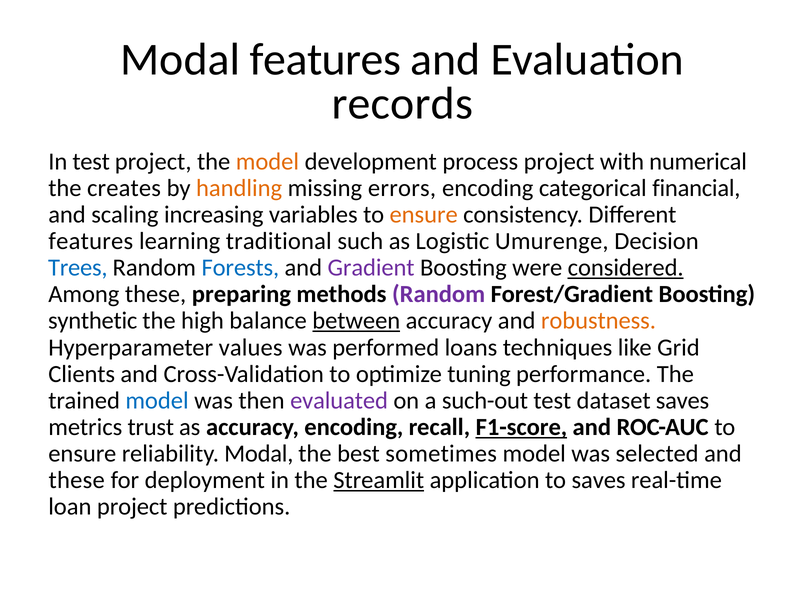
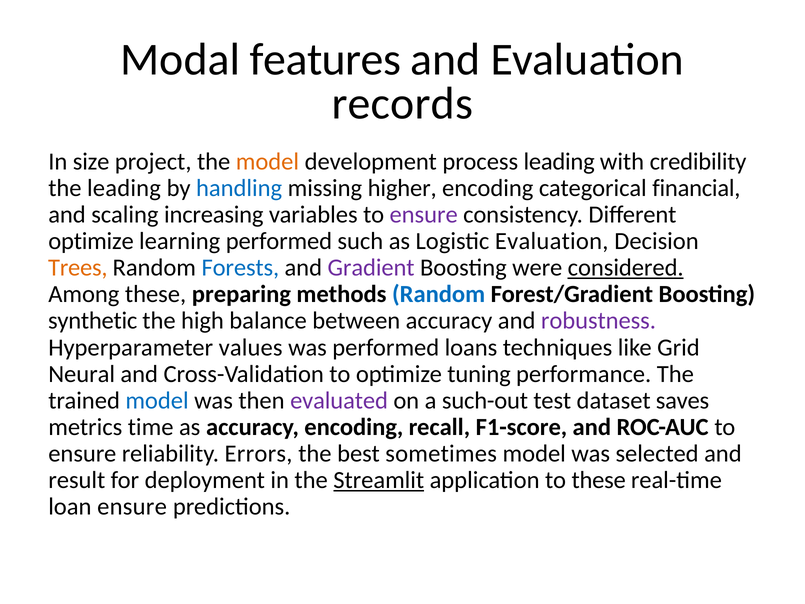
In test: test -> size
process project: project -> leading
numerical: numerical -> credibility
the creates: creates -> leading
handling colour: orange -> blue
errors: errors -> higher
ensure at (424, 214) colour: orange -> purple
features at (91, 241): features -> optimize
learning traditional: traditional -> performed
Logistic Umurenge: Umurenge -> Evaluation
Trees colour: blue -> orange
Random at (439, 294) colour: purple -> blue
between underline: present -> none
robustness colour: orange -> purple
Clients: Clients -> Neural
trust: trust -> time
F1-score underline: present -> none
reliability Modal: Modal -> Errors
these at (77, 480): these -> result
to saves: saves -> these
loan project: project -> ensure
